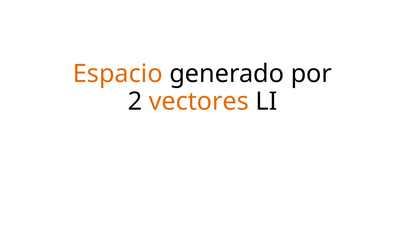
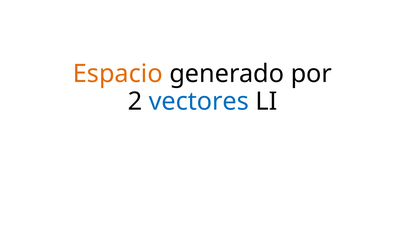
vectores colour: orange -> blue
